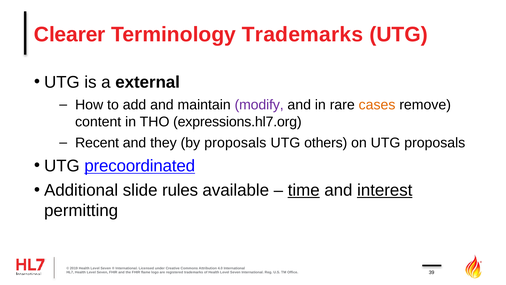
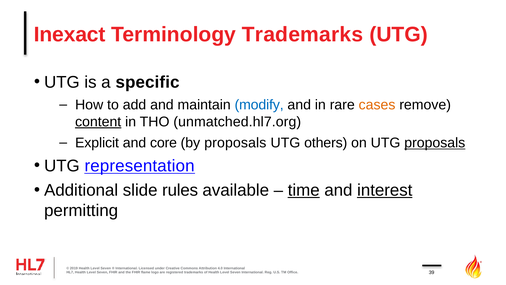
Clearer: Clearer -> Inexact
external: external -> specific
modify colour: purple -> blue
content underline: none -> present
expressions.hl7.org: expressions.hl7.org -> unmatched.hl7.org
Recent: Recent -> Explicit
they: they -> core
proposals at (435, 143) underline: none -> present
precoordinated: precoordinated -> representation
